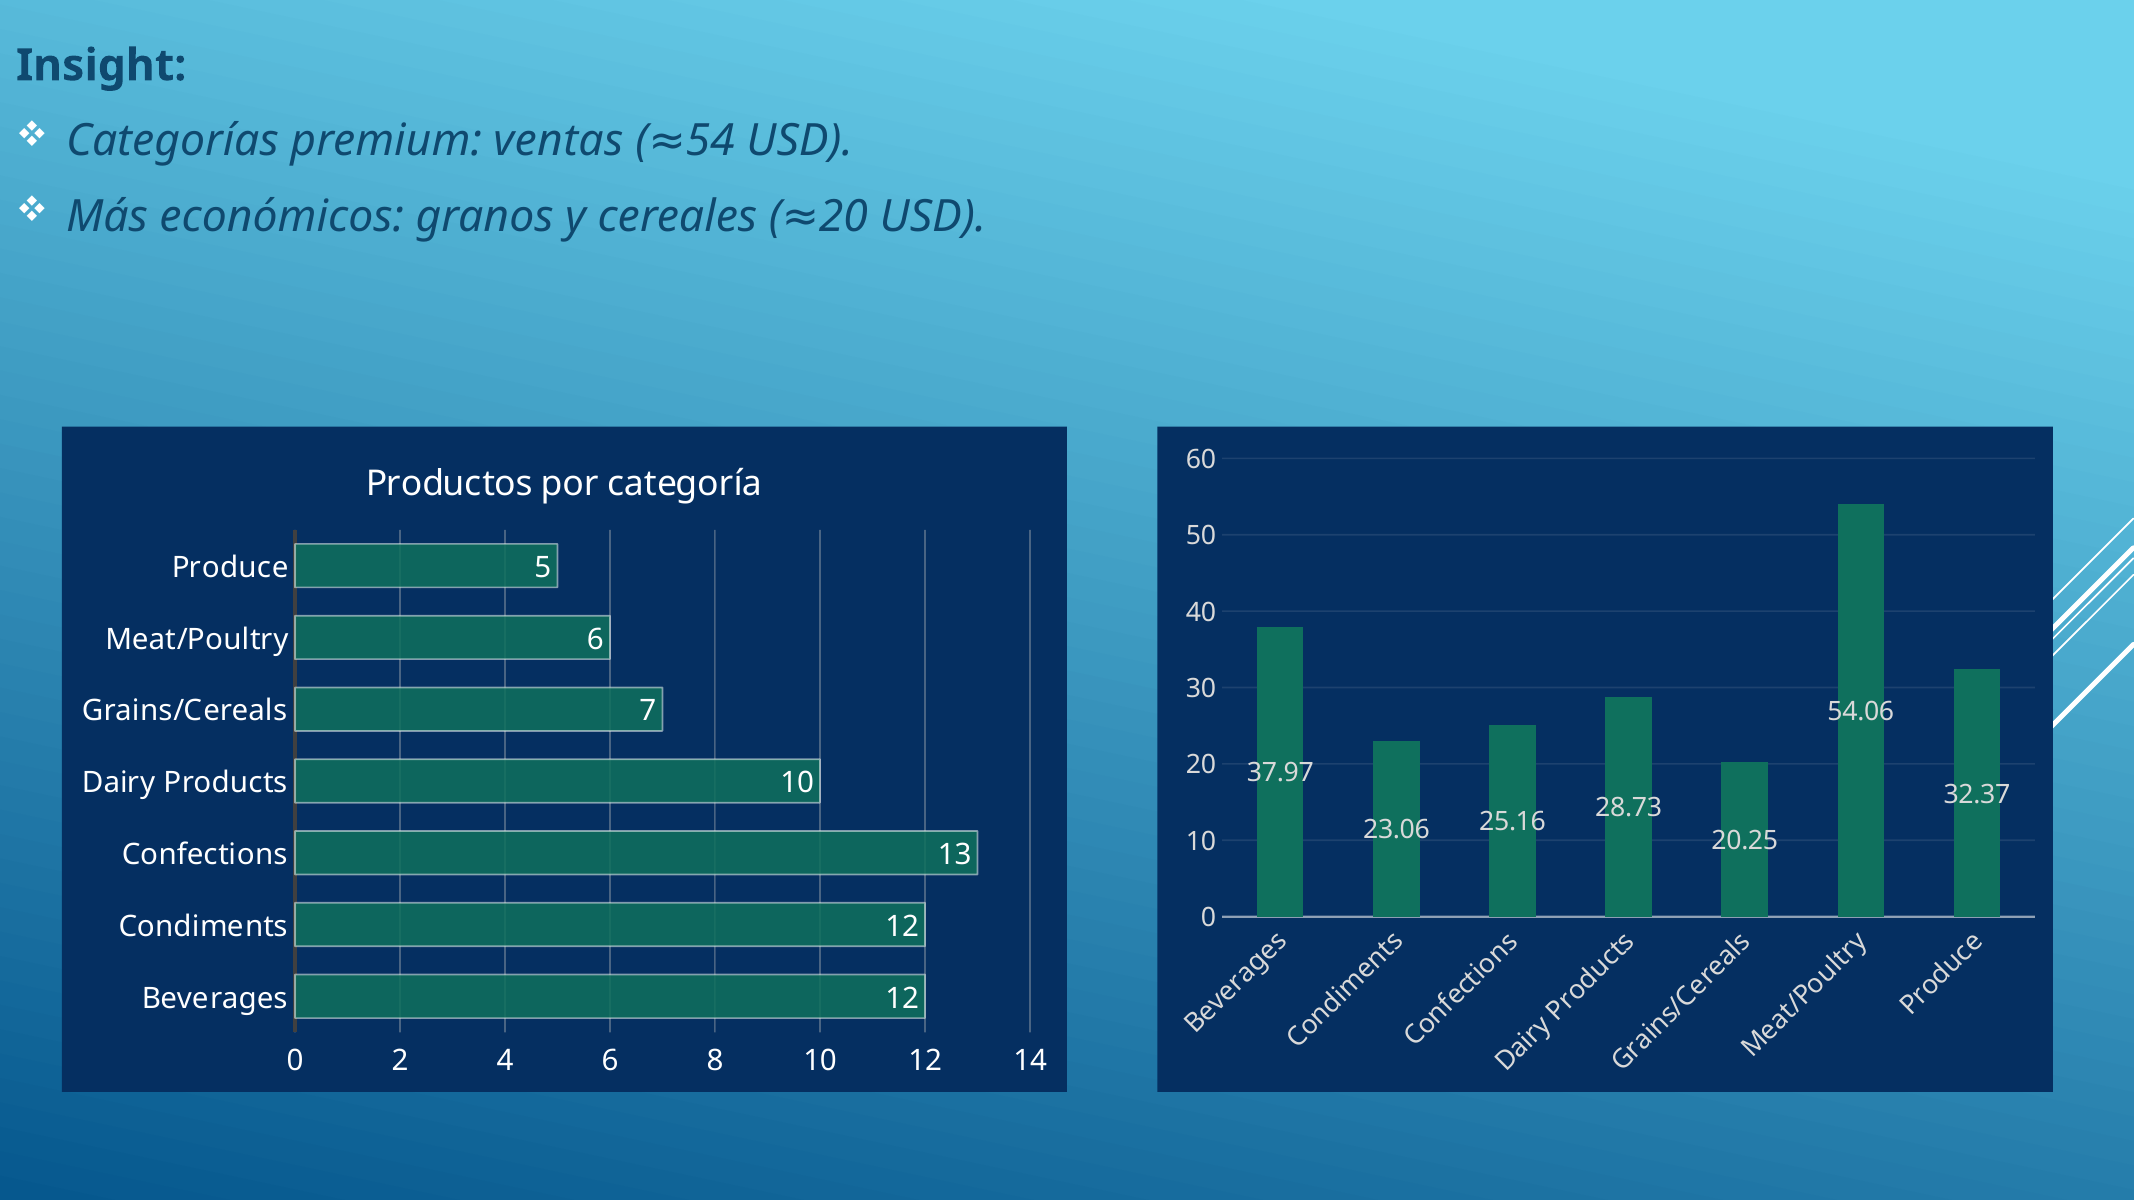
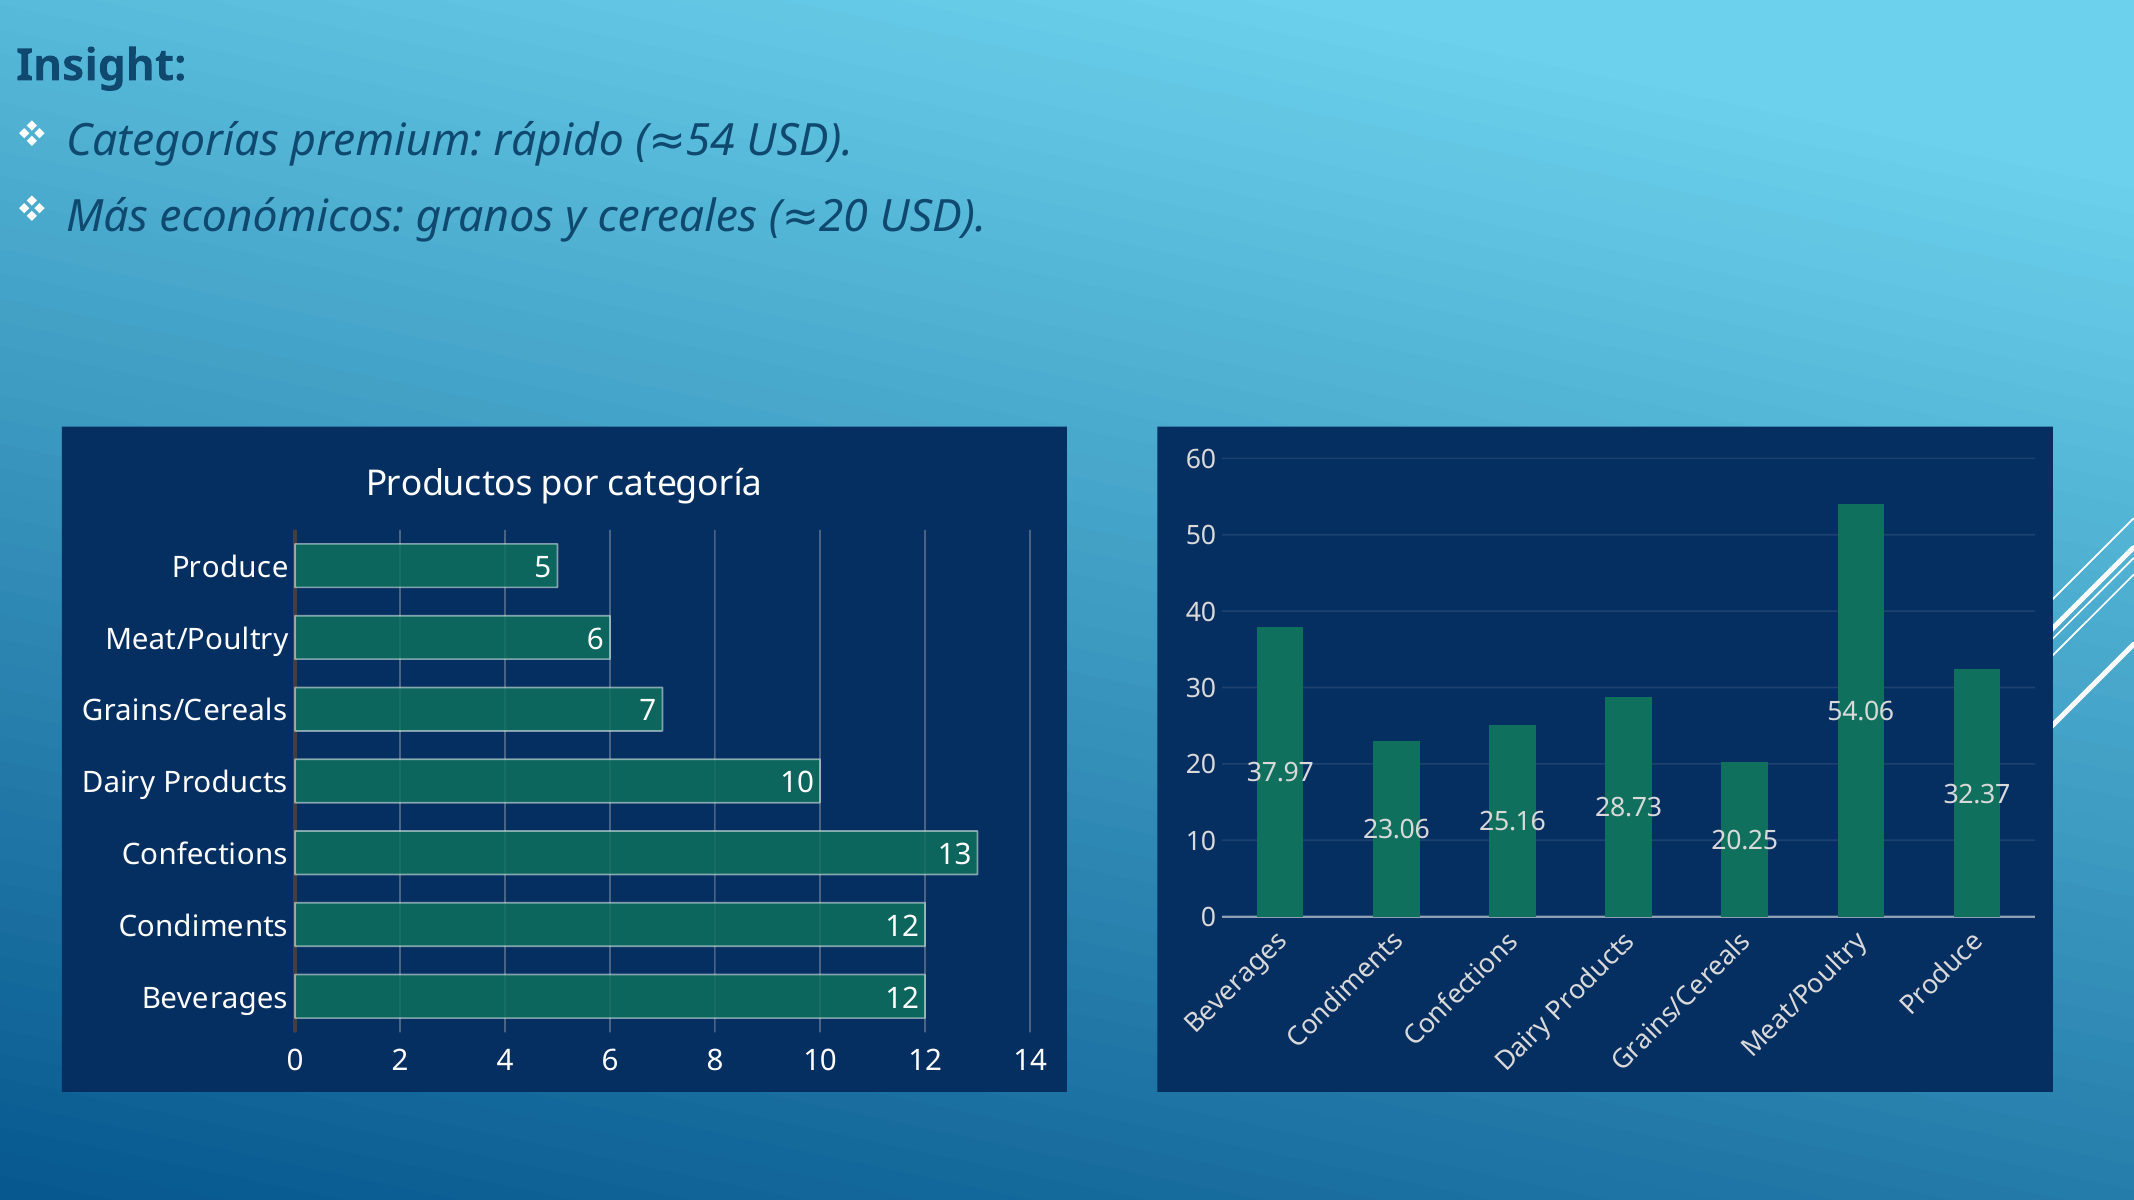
ventas: ventas -> rápido
